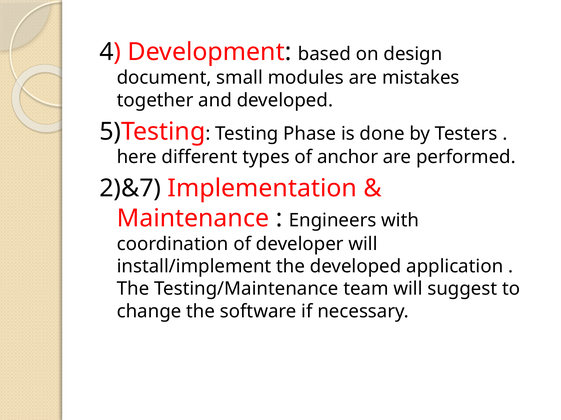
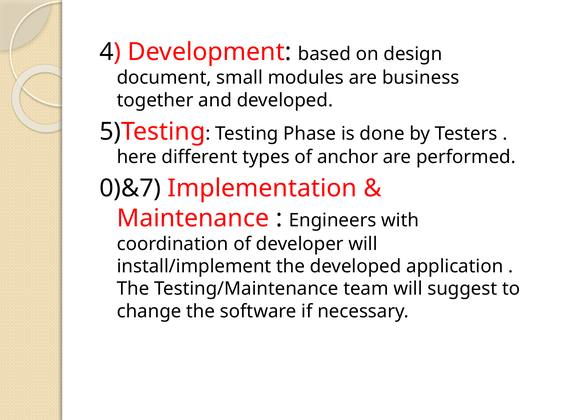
mistakes: mistakes -> business
2)&7: 2)&7 -> 0)&7
